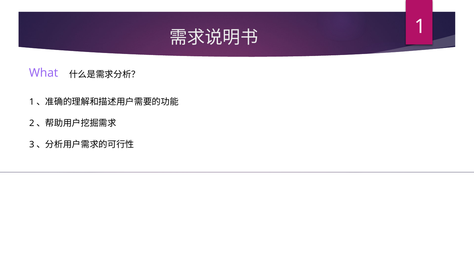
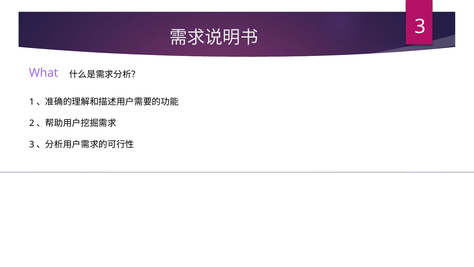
1: 1 -> 3
